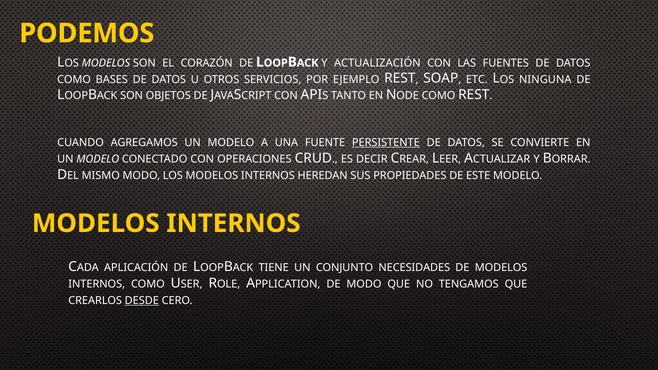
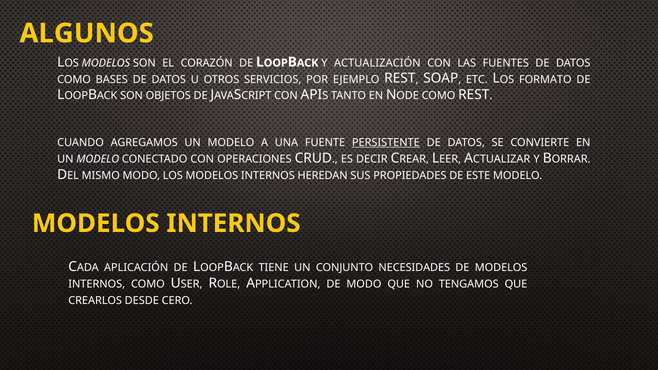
PODEMOS: PODEMOS -> ALGUNOS
NINGUNA: NINGUNA -> FORMATO
DESDE underline: present -> none
